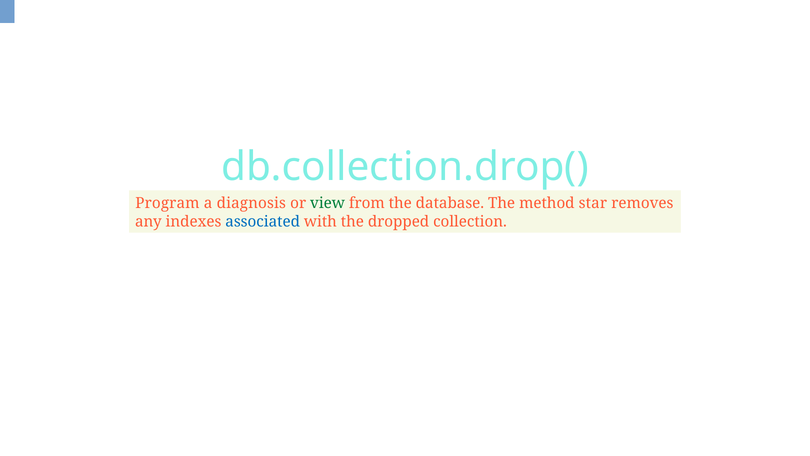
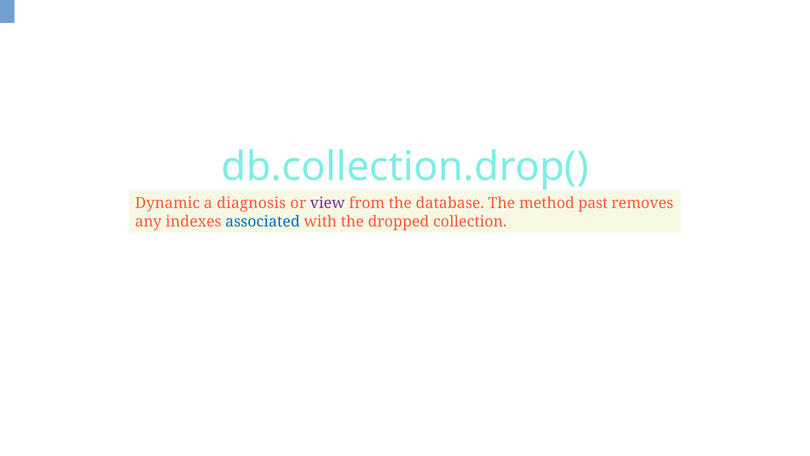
Program: Program -> Dynamic
view colour: green -> purple
star: star -> past
